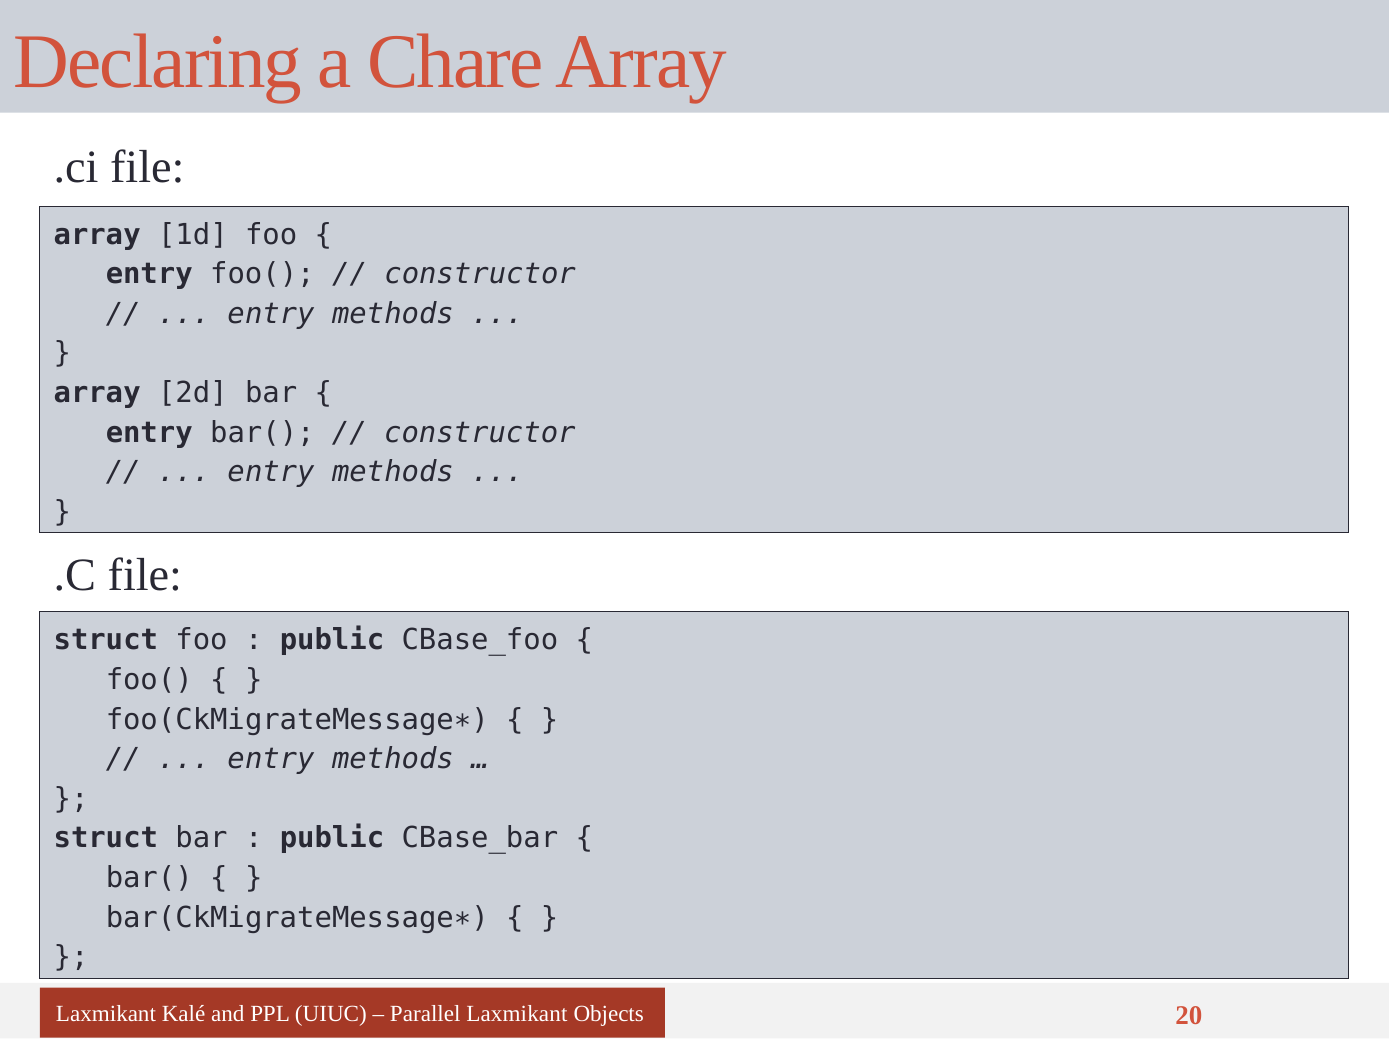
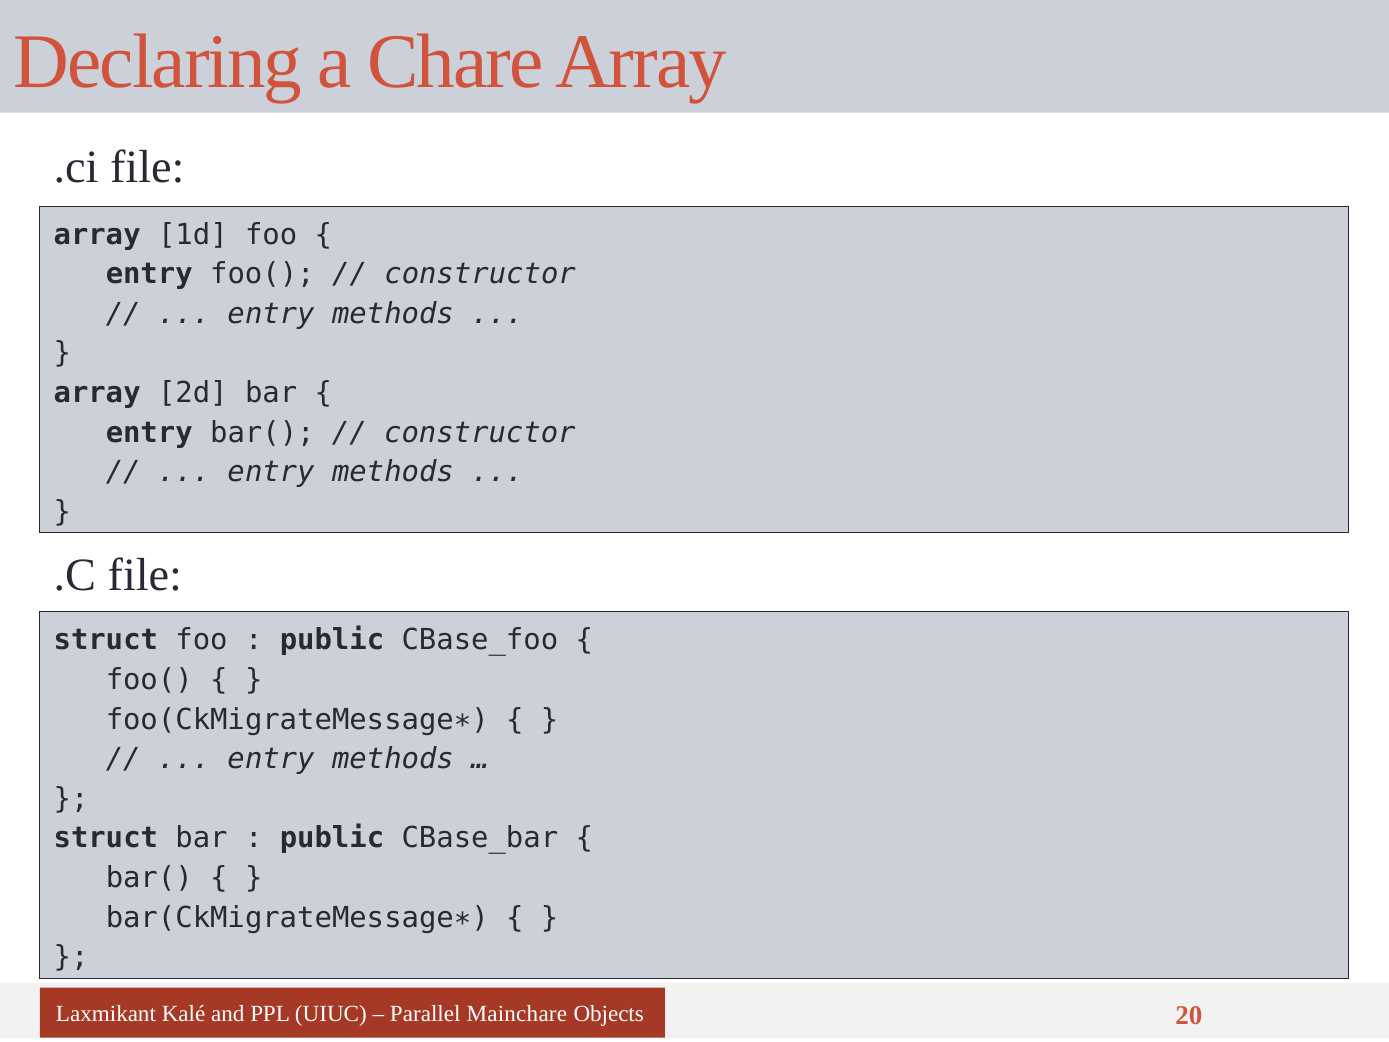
Parallel Laxmikant: Laxmikant -> Mainchare
